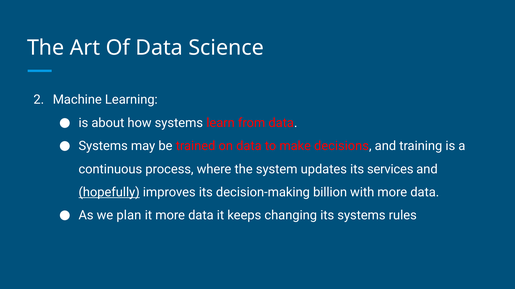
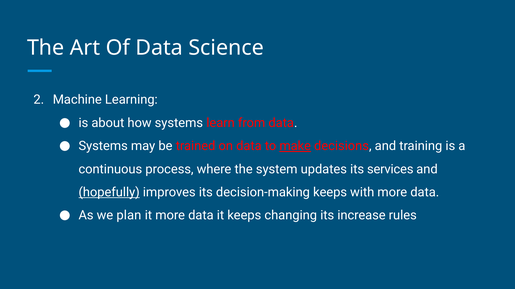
make underline: none -> present
decision-making billion: billion -> keeps
its systems: systems -> increase
